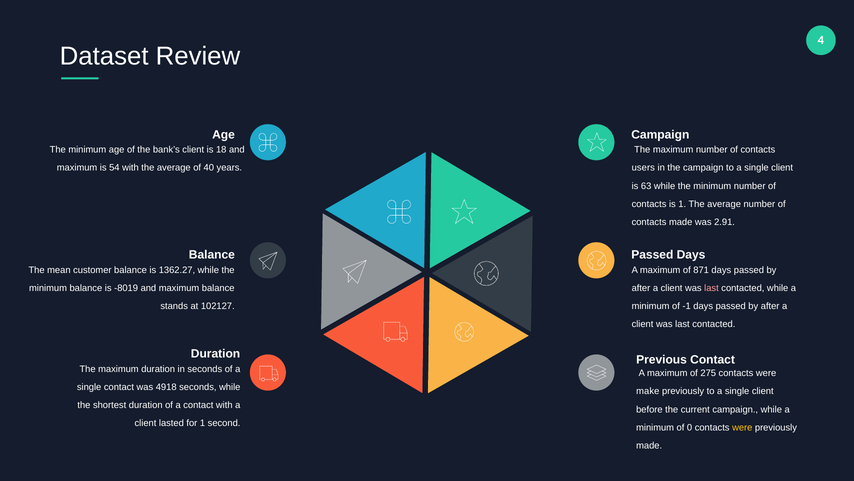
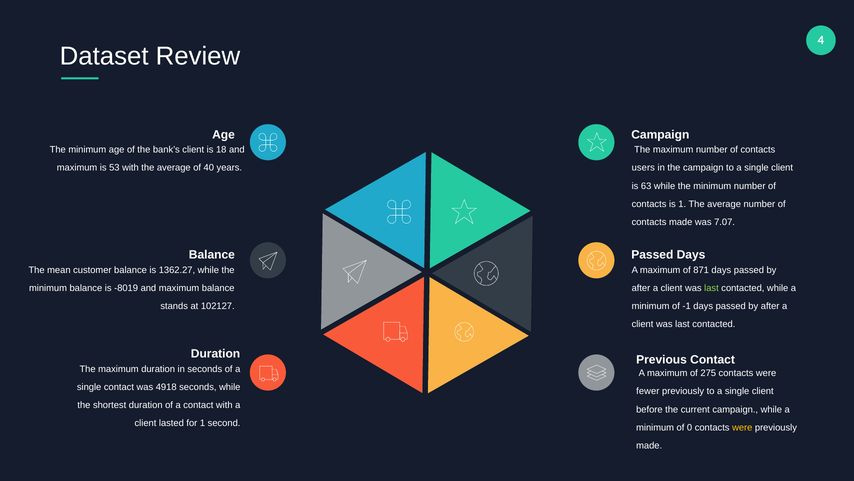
54: 54 -> 53
2.91: 2.91 -> 7.07
last at (711, 288) colour: pink -> light green
make: make -> fewer
